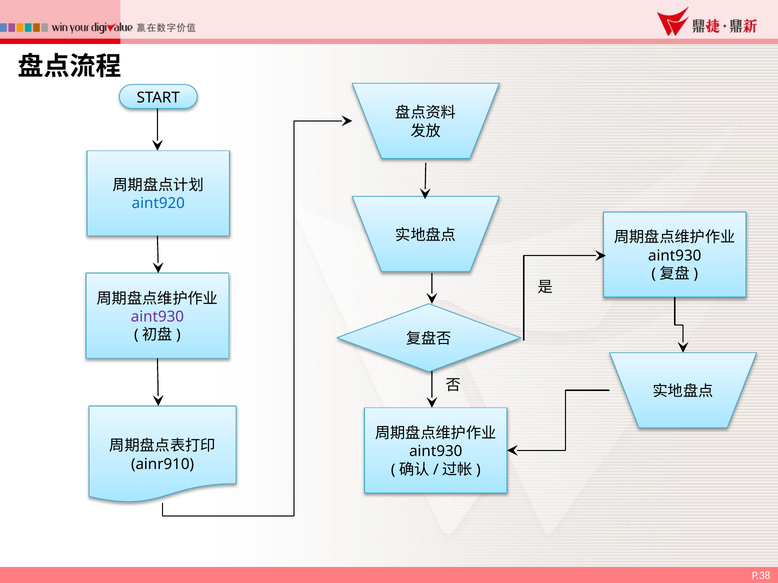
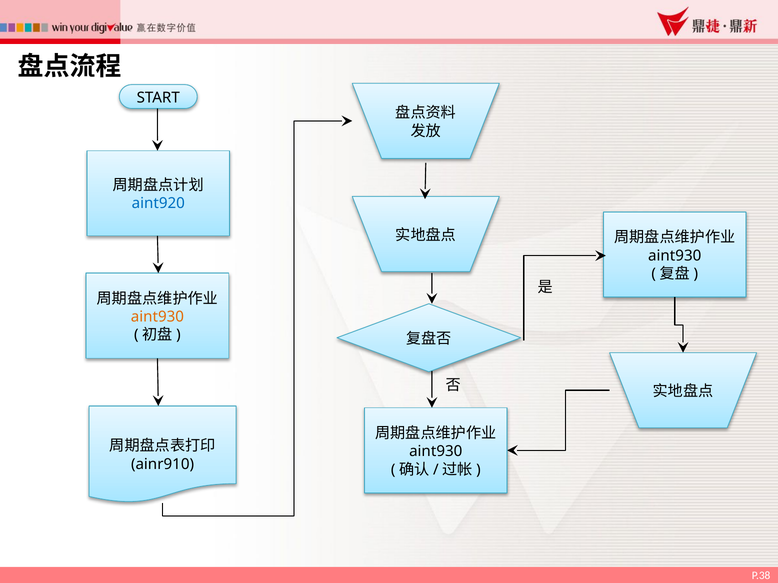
aint930 at (157, 317) colour: purple -> orange
